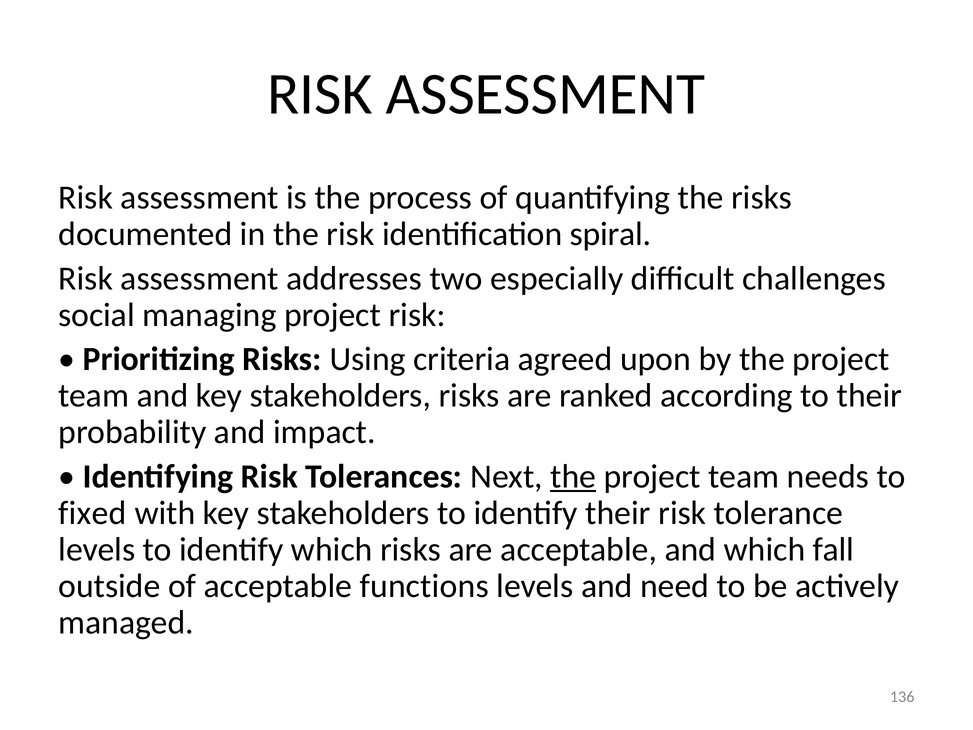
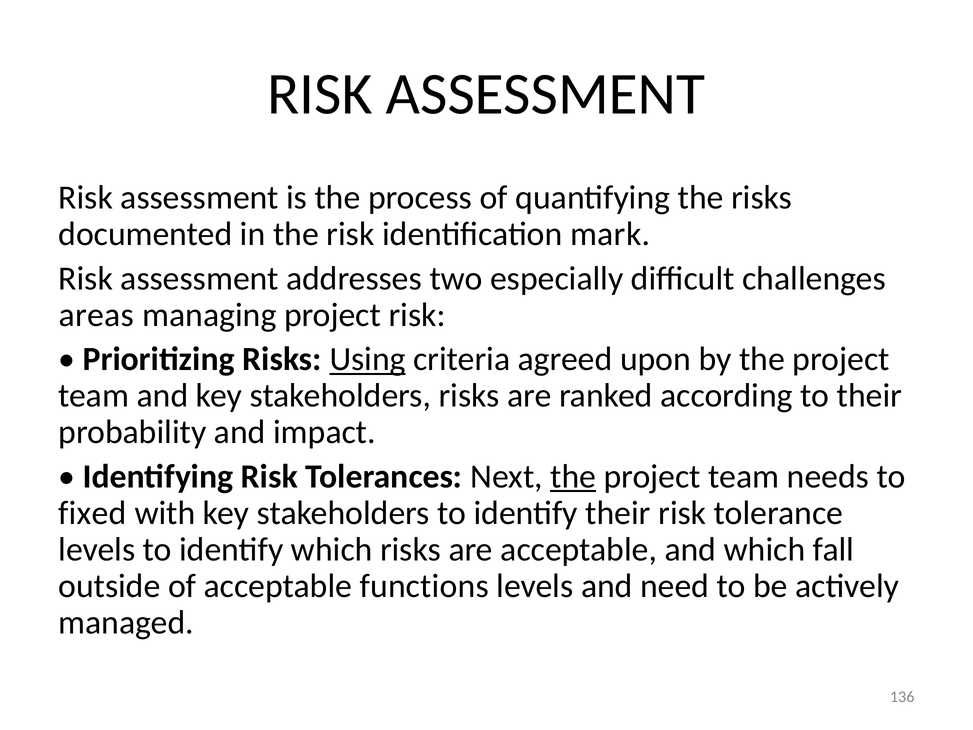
spiral: spiral -> mark
social: social -> areas
Using underline: none -> present
